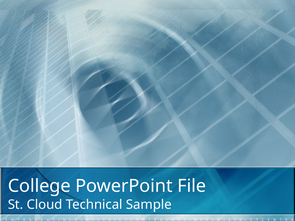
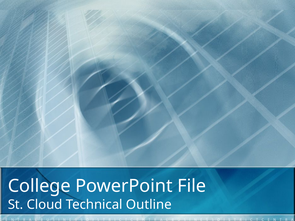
Sample: Sample -> Outline
